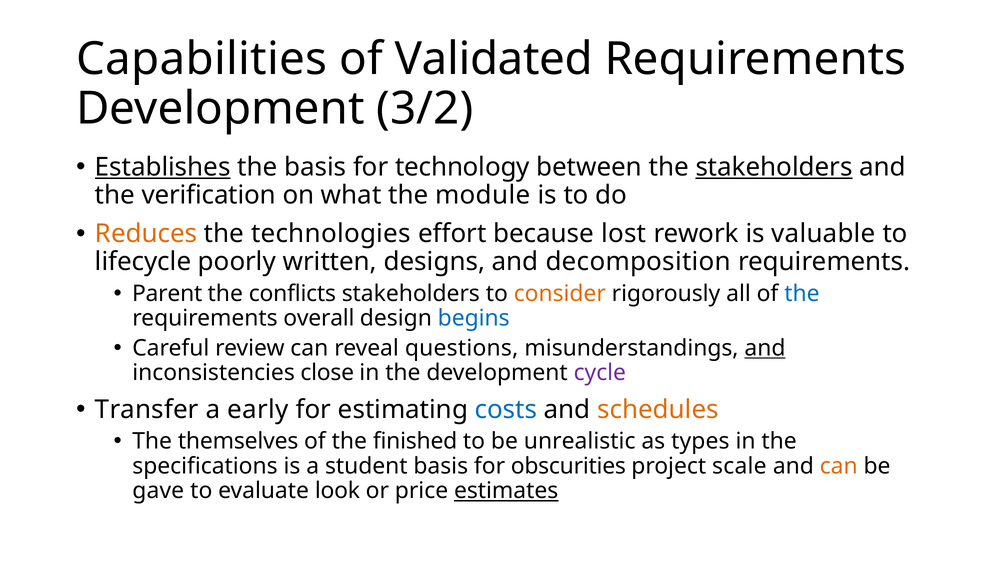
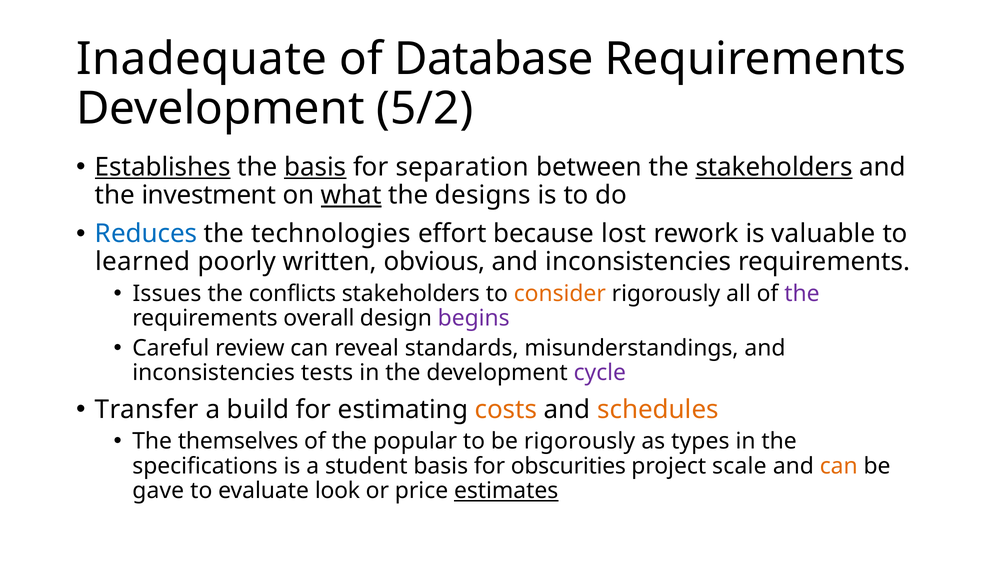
Capabilities: Capabilities -> Inadequate
Validated: Validated -> Database
3/2: 3/2 -> 5/2
basis at (315, 167) underline: none -> present
technology: technology -> separation
verification: verification -> investment
what underline: none -> present
module: module -> designs
Reduces colour: orange -> blue
lifecycle: lifecycle -> learned
designs: designs -> obvious
decomposition at (638, 262): decomposition -> inconsistencies
Parent: Parent -> Issues
the at (802, 293) colour: blue -> purple
begins colour: blue -> purple
questions: questions -> standards
and at (765, 348) underline: present -> none
close: close -> tests
early: early -> build
costs colour: blue -> orange
finished: finished -> popular
be unrealistic: unrealistic -> rigorously
